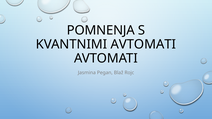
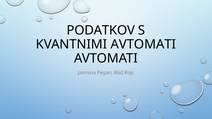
POMNENJA: POMNENJA -> PODATKOV
